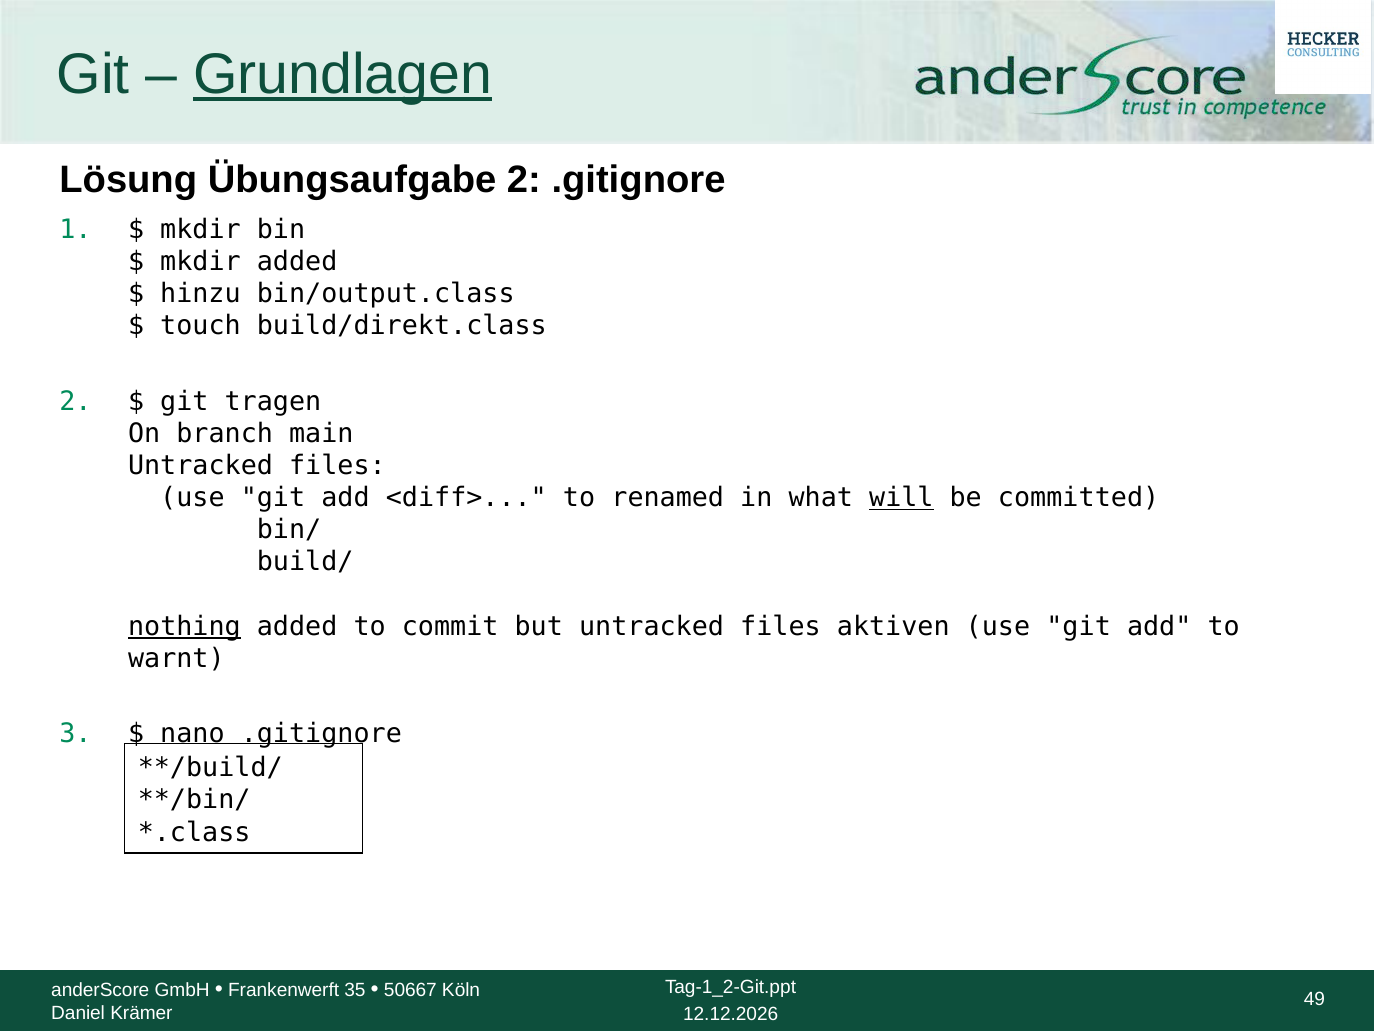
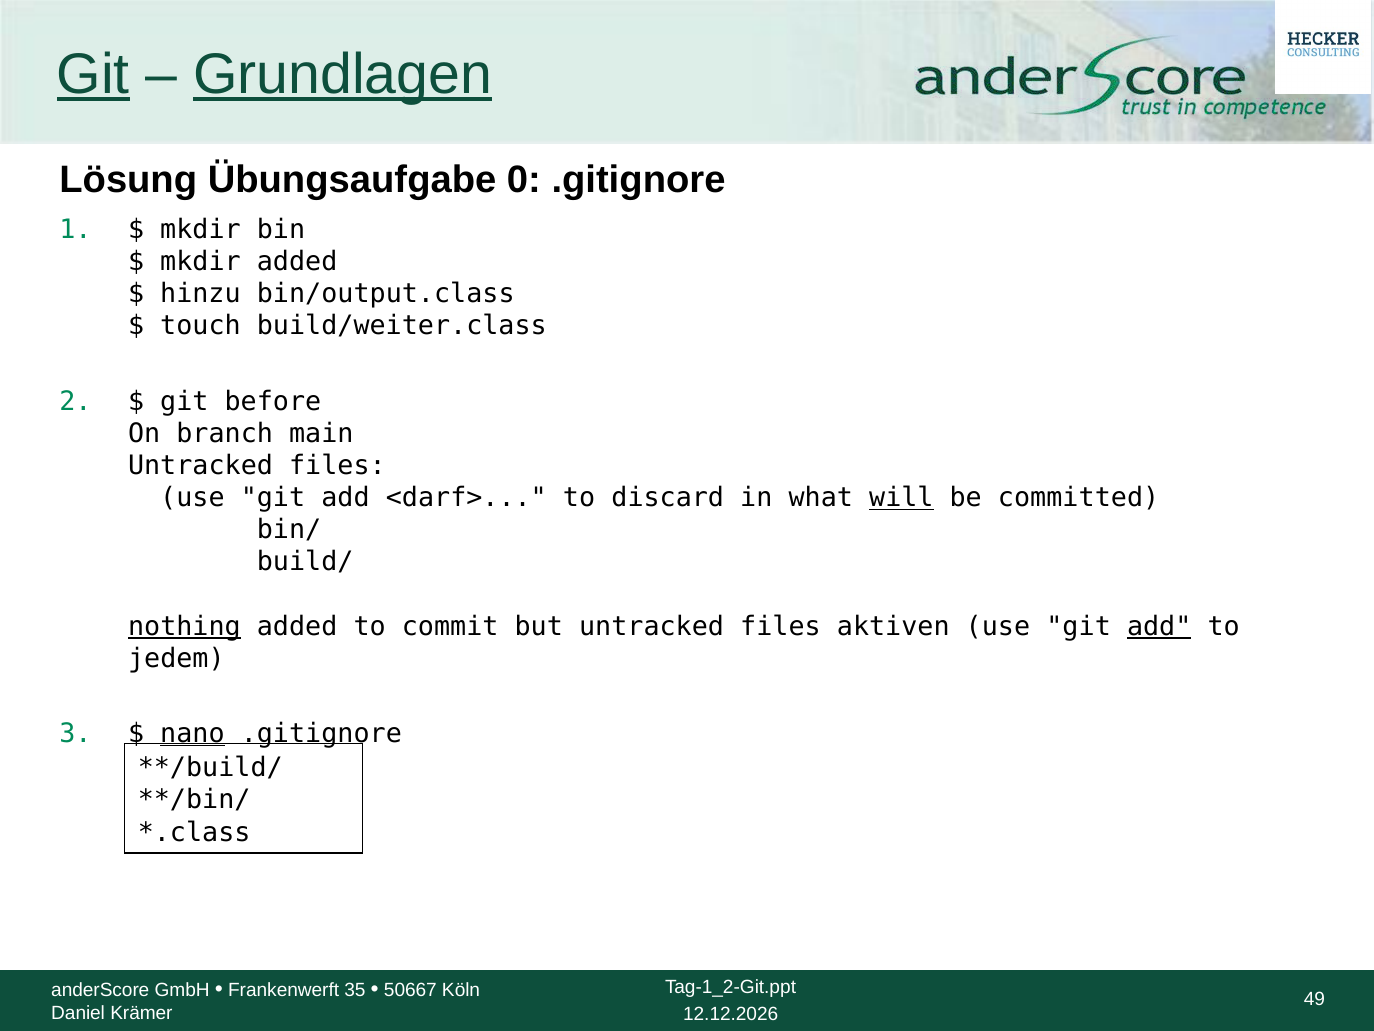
Git at (93, 74) underline: none -> present
Übungsaufgabe 2: 2 -> 0
build/direkt.class: build/direkt.class -> build/weiter.class
tragen: tragen -> before
<diff>: <diff> -> <darf>
renamed: renamed -> discard
add at (1159, 626) underline: none -> present
warnt: warnt -> jedem
nano underline: none -> present
